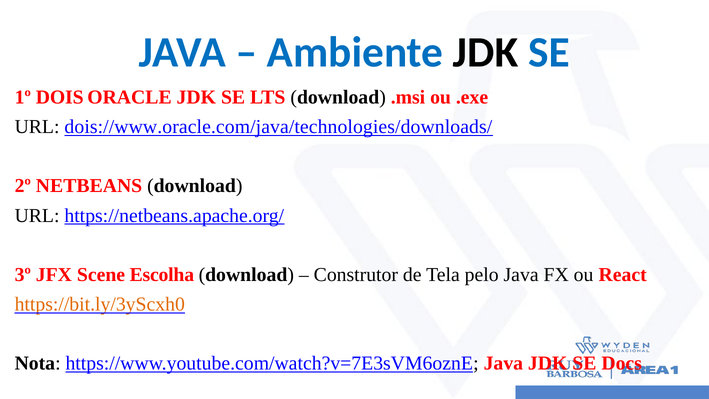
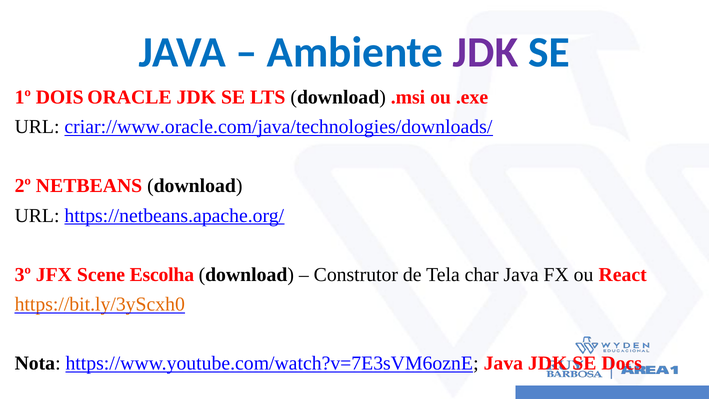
JDK at (486, 52) colour: black -> purple
dois://www.oracle.com/java/technologies/downloads/: dois://www.oracle.com/java/technologies/downloads/ -> criar://www.oracle.com/java/technologies/downloads/
pelo: pelo -> char
